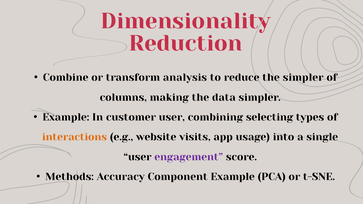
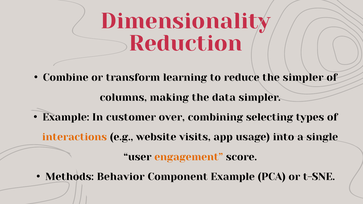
analysis: analysis -> learning
customer user: user -> over
engagement colour: purple -> orange
Accuracy: Accuracy -> Behavior
